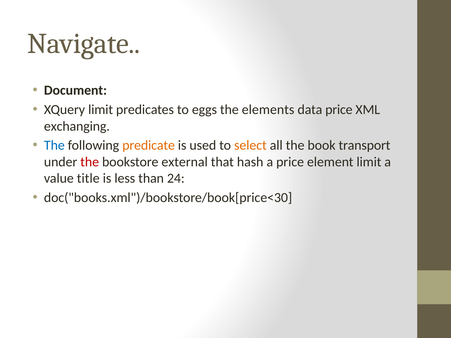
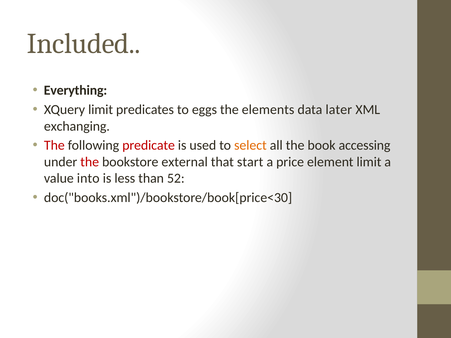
Navigate: Navigate -> Included
Document: Document -> Everything
data price: price -> later
The at (54, 146) colour: blue -> red
predicate colour: orange -> red
transport: transport -> accessing
hash: hash -> start
title: title -> into
24: 24 -> 52
